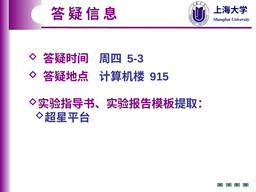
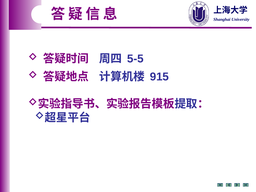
5-3: 5-3 -> 5-5
